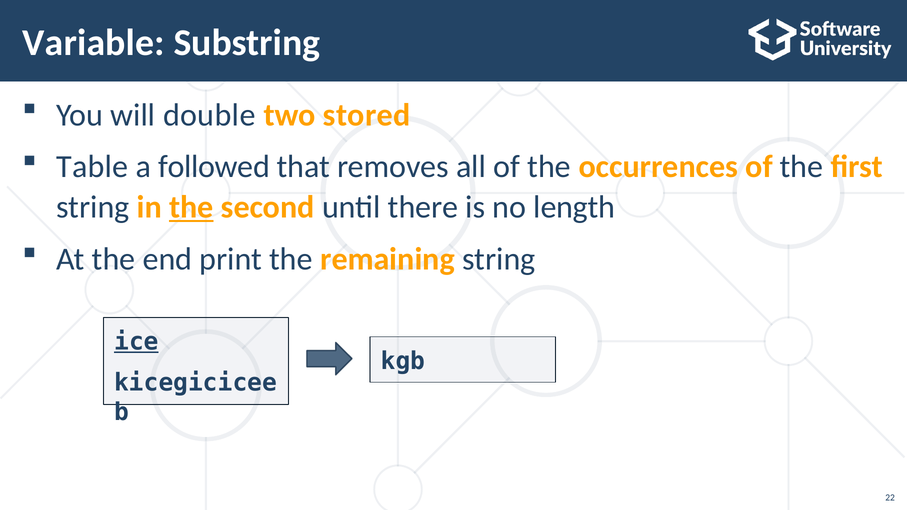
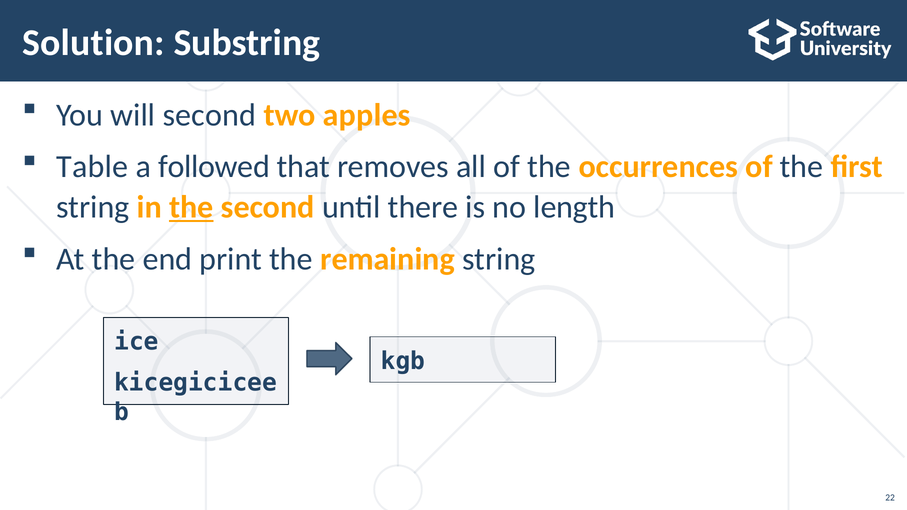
Variable: Variable -> Solution
will double: double -> second
stored: stored -> apples
ice underline: present -> none
